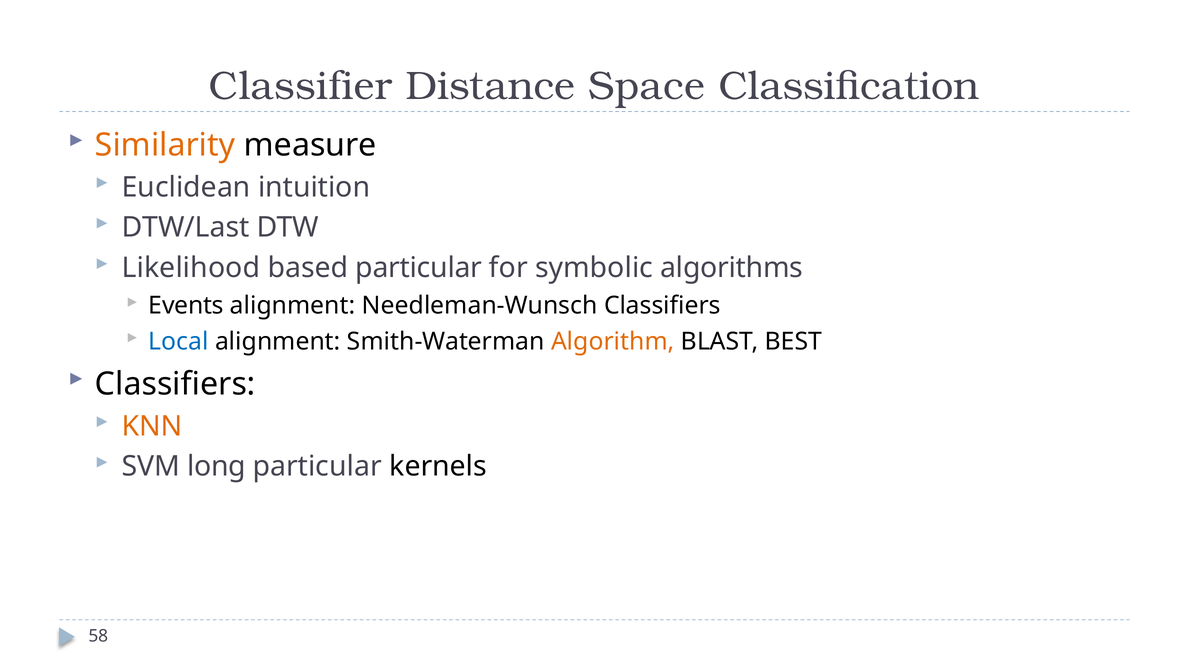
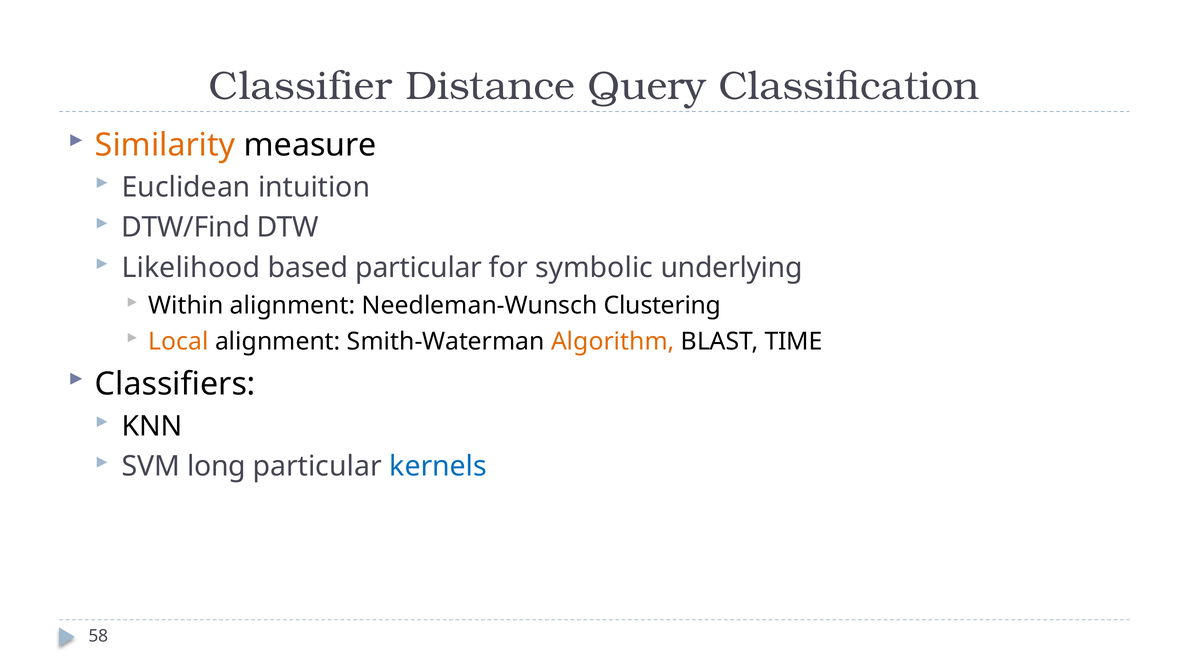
Space: Space -> Query
DTW/Last: DTW/Last -> DTW/Find
algorithms: algorithms -> underlying
Events: Events -> Within
Needleman-Wunsch Classifiers: Classifiers -> Clustering
Local colour: blue -> orange
BEST: BEST -> TIME
KNN colour: orange -> black
kernels colour: black -> blue
